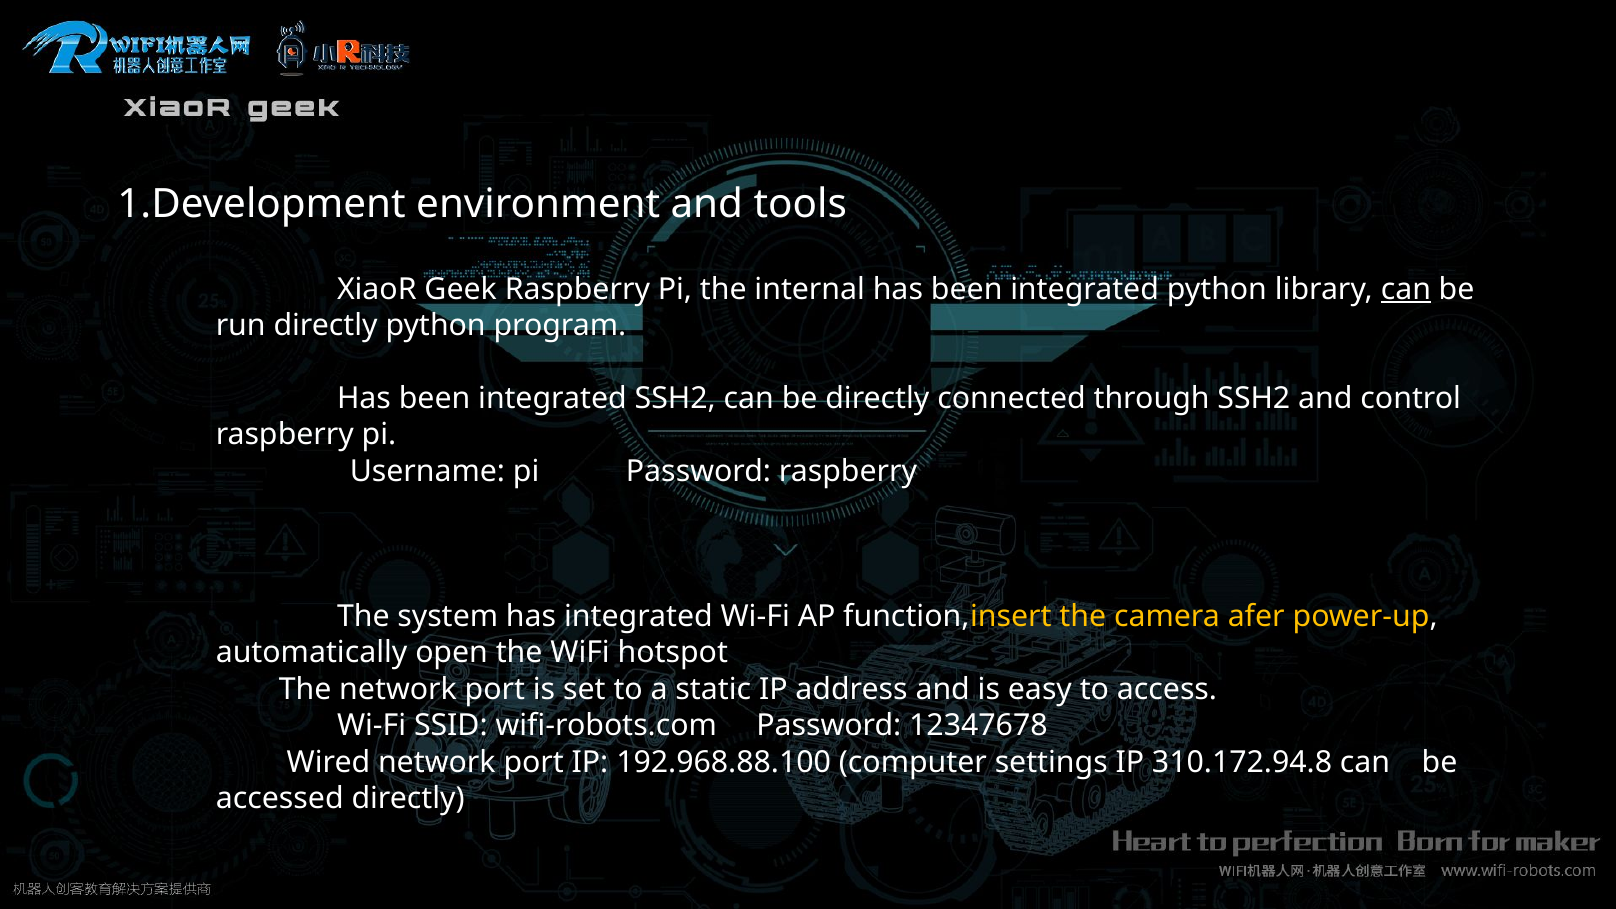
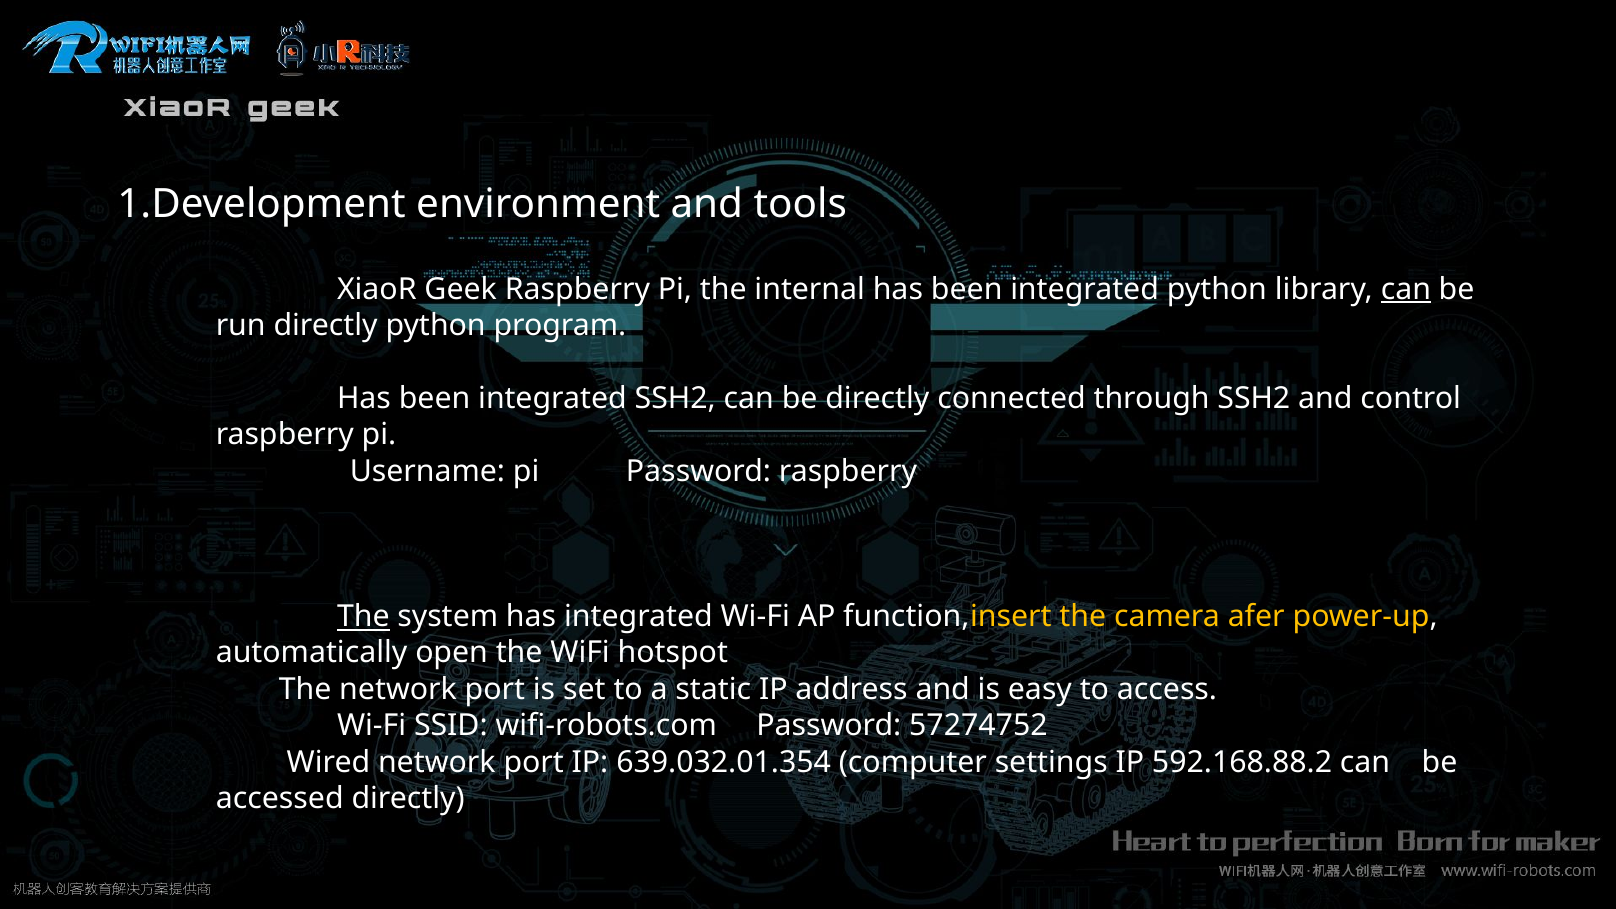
The at (363, 617) underline: none -> present
12347678: 12347678 -> 57274752
192.968.88.100: 192.968.88.100 -> 639.032.01.354
310.172.94.8: 310.172.94.8 -> 592.168.88.2
